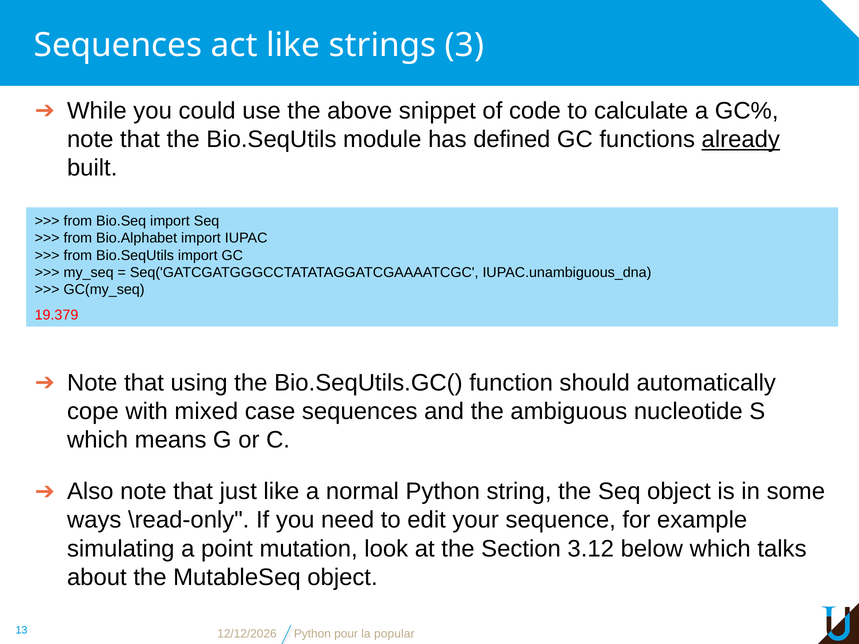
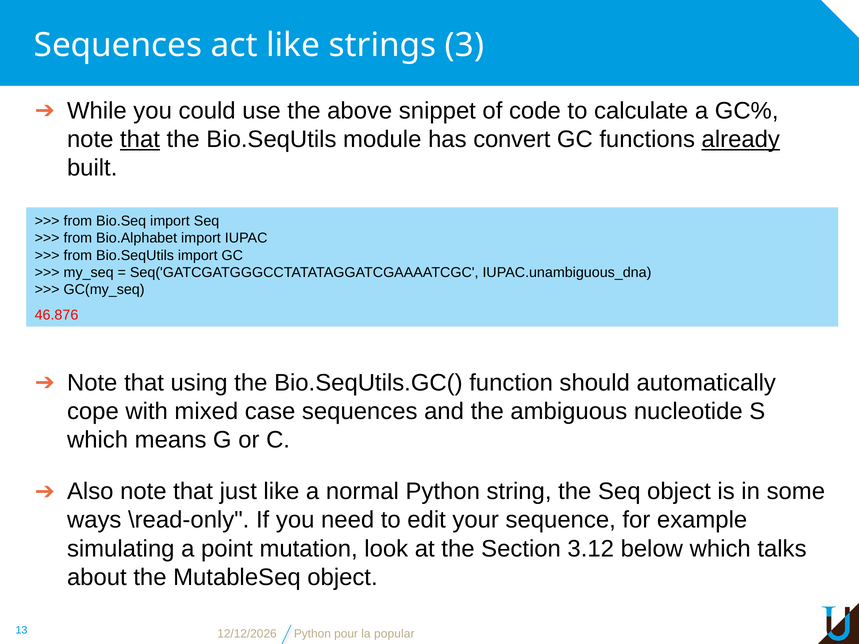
that at (140, 140) underline: none -> present
defined: defined -> convert
19.379: 19.379 -> 46.876
